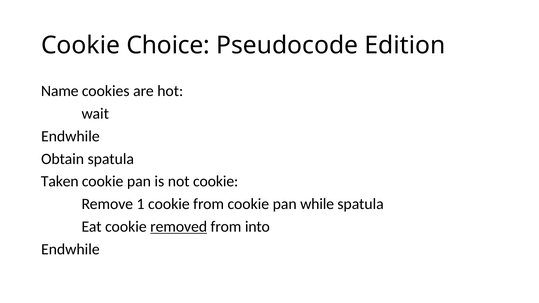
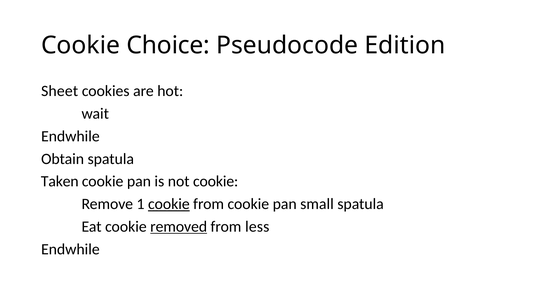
Name: Name -> Sheet
cookie at (169, 204) underline: none -> present
while: while -> small
into: into -> less
